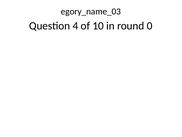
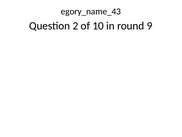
egory_name_03: egory_name_03 -> egory_name_43
4: 4 -> 2
0: 0 -> 9
